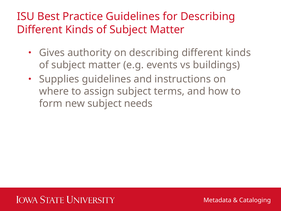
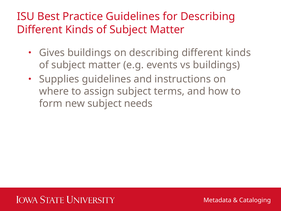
Gives authority: authority -> buildings
